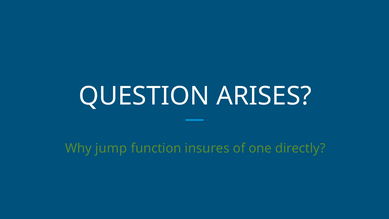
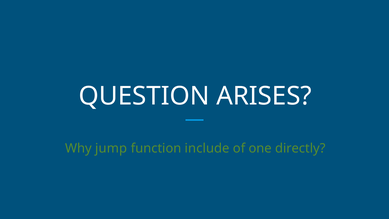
insures: insures -> include
